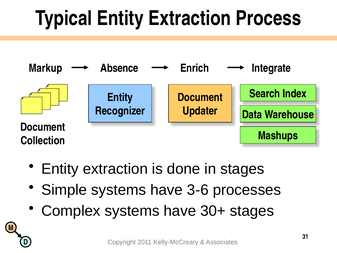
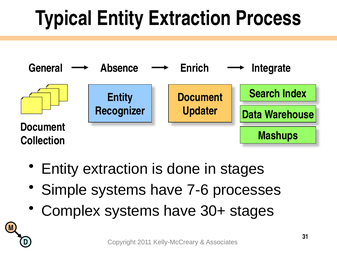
Markup: Markup -> General
3-6: 3-6 -> 7-6
